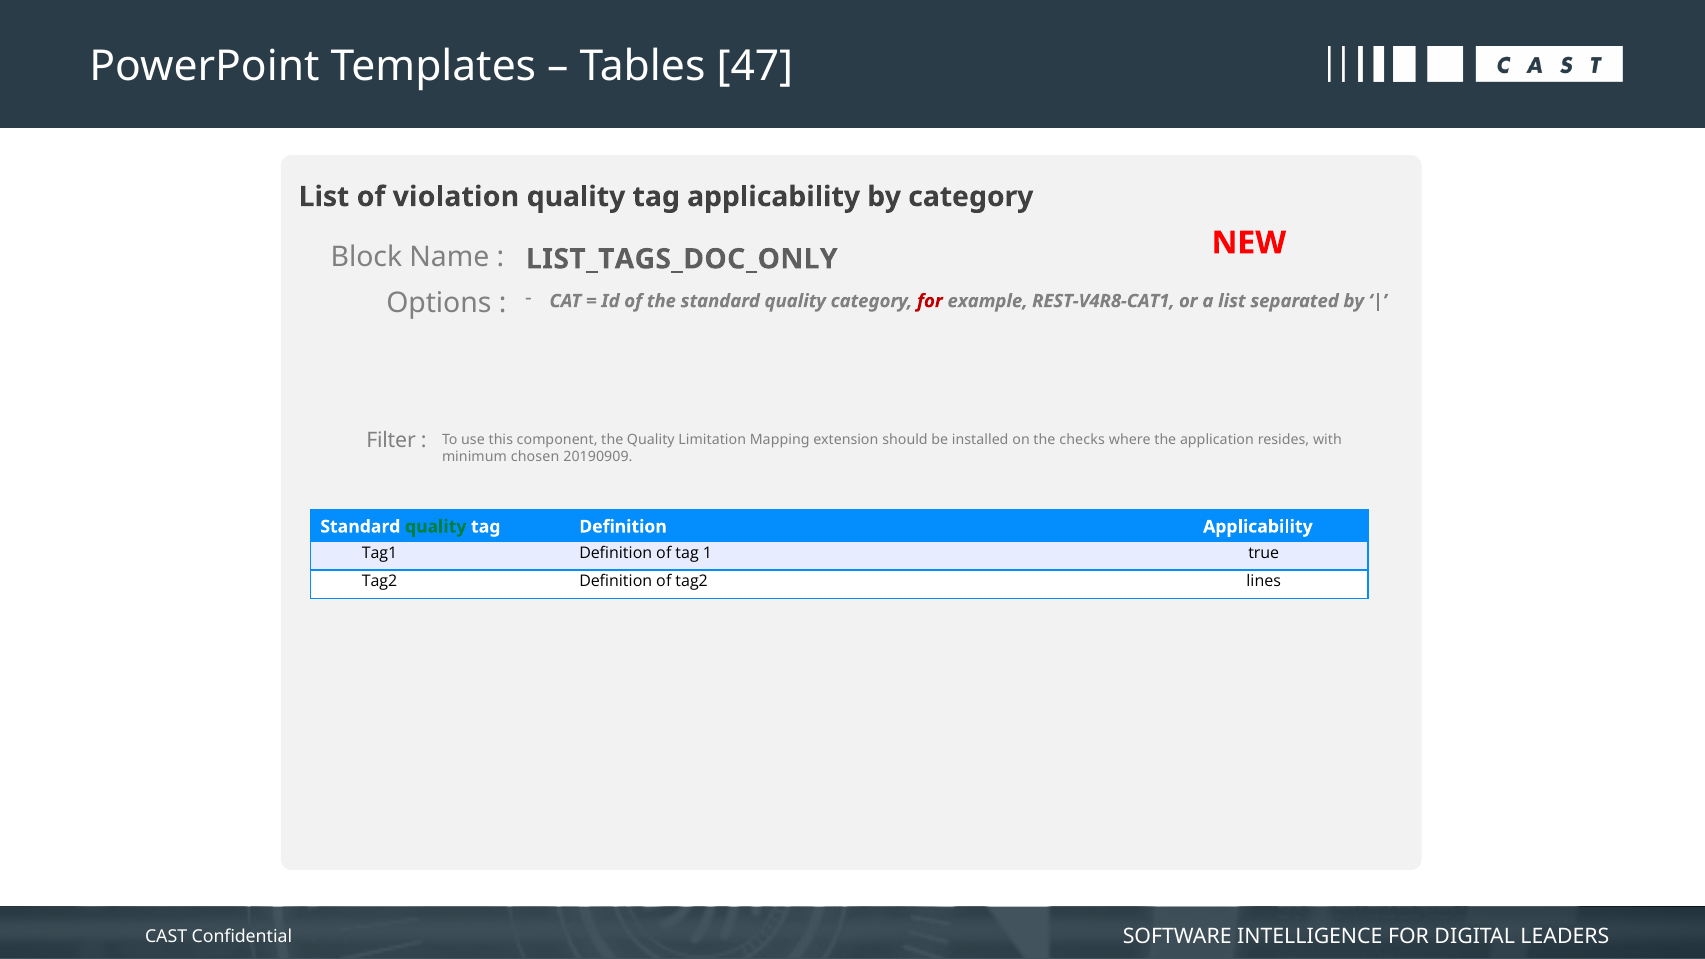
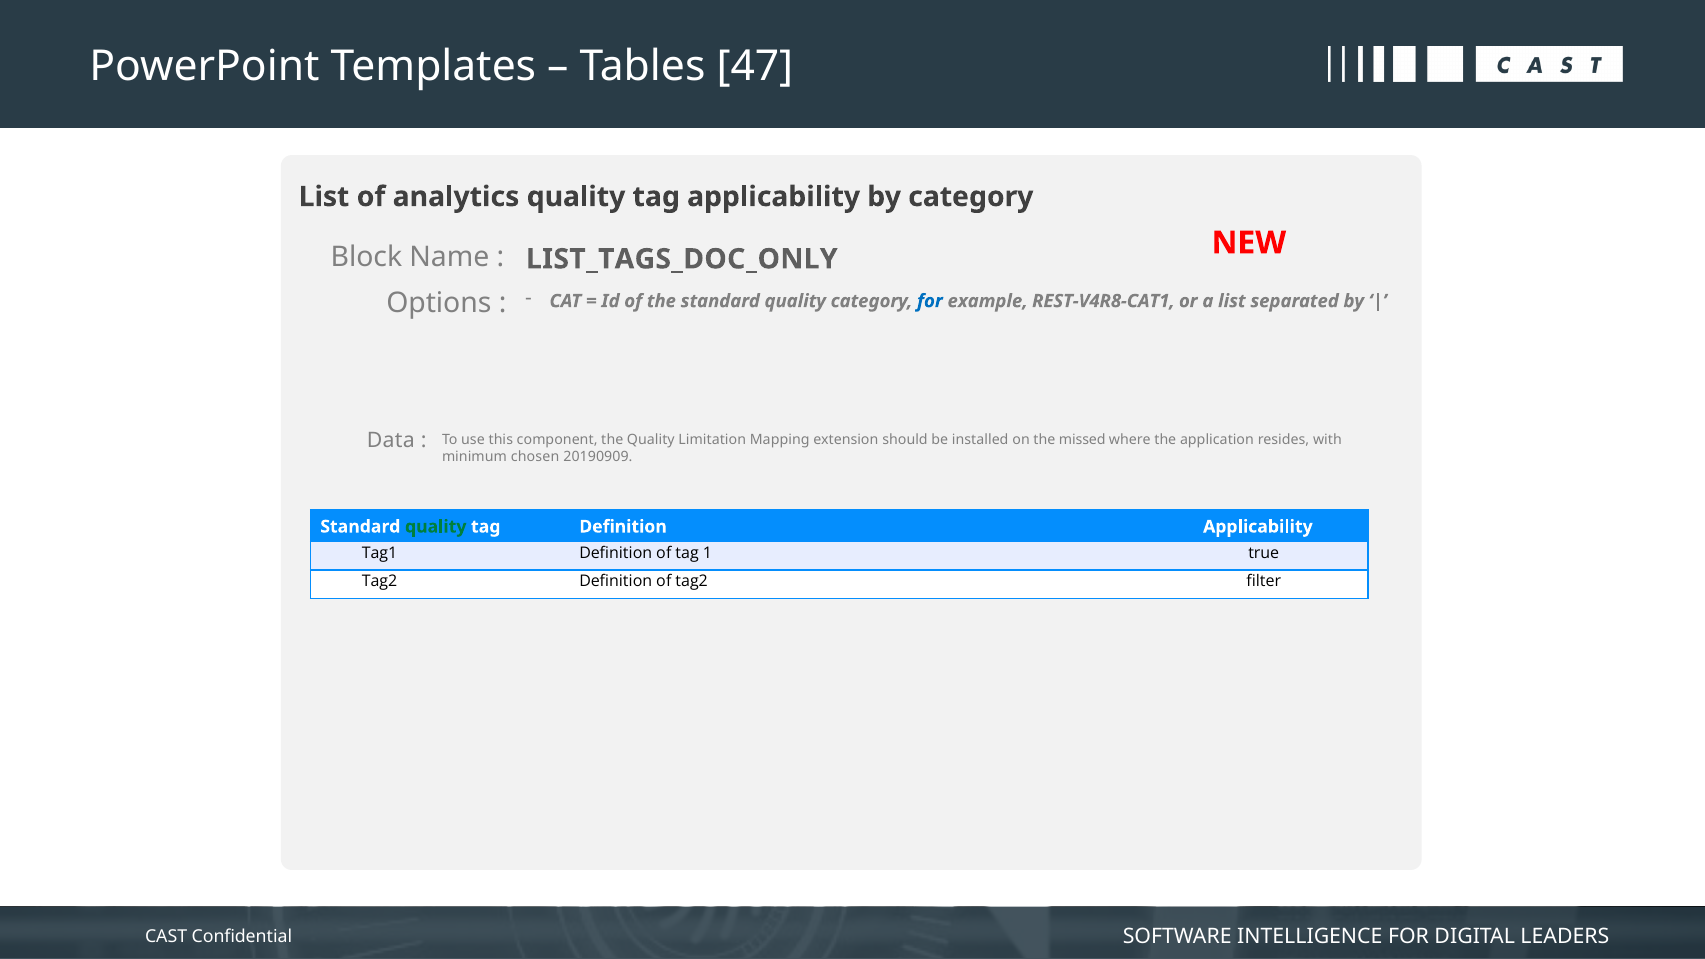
violation: violation -> analytics
for at (930, 301) colour: red -> blue
Filter: Filter -> Data
checks: checks -> missed
lines: lines -> filter
